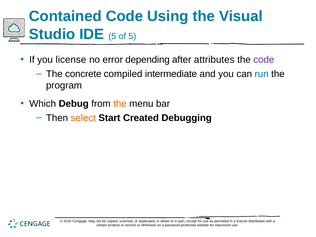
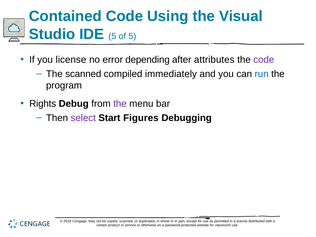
The concrete: concrete -> scanned
intermediate: intermediate -> immediately
Which: Which -> Rights
the at (120, 104) colour: orange -> purple
select colour: orange -> purple
Created: Created -> Figures
